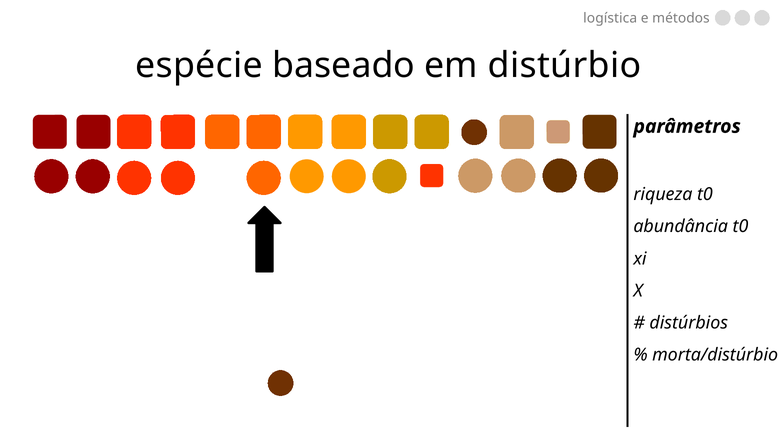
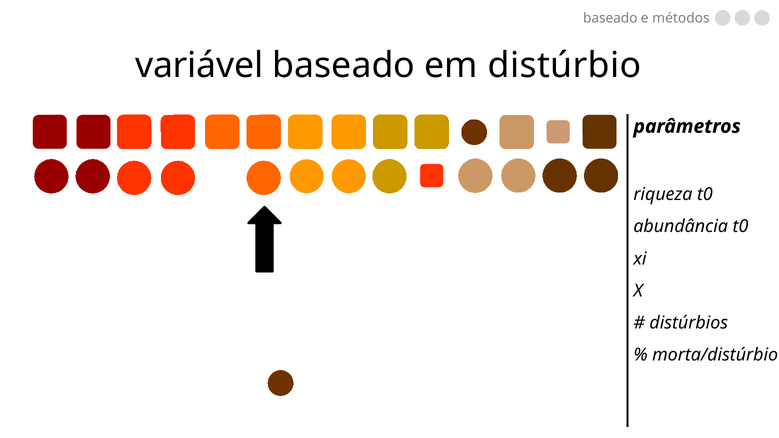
logística at (610, 18): logística -> baseado
espécie: espécie -> variável
